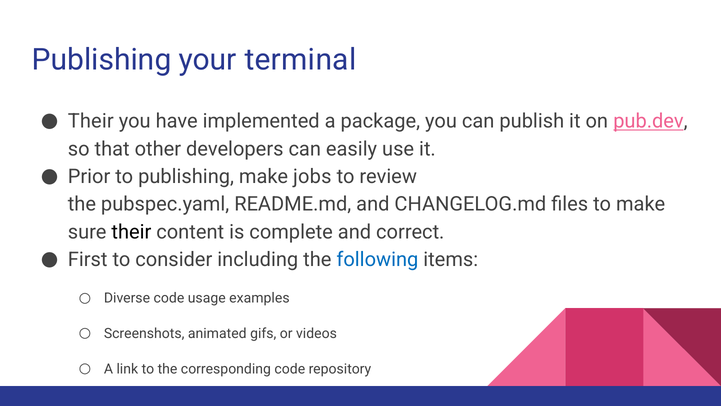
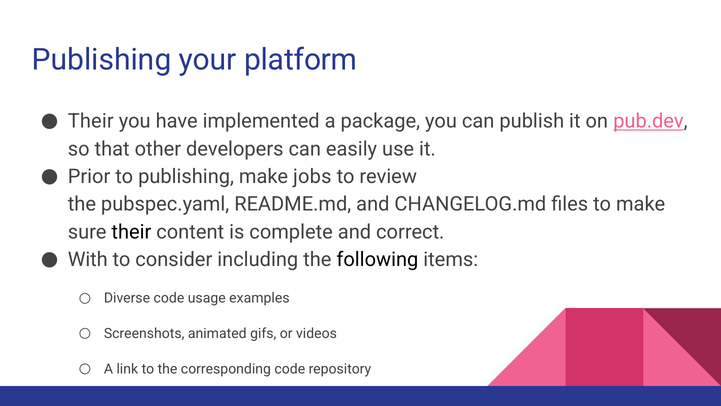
terminal: terminal -> platform
First: First -> With
following colour: blue -> black
